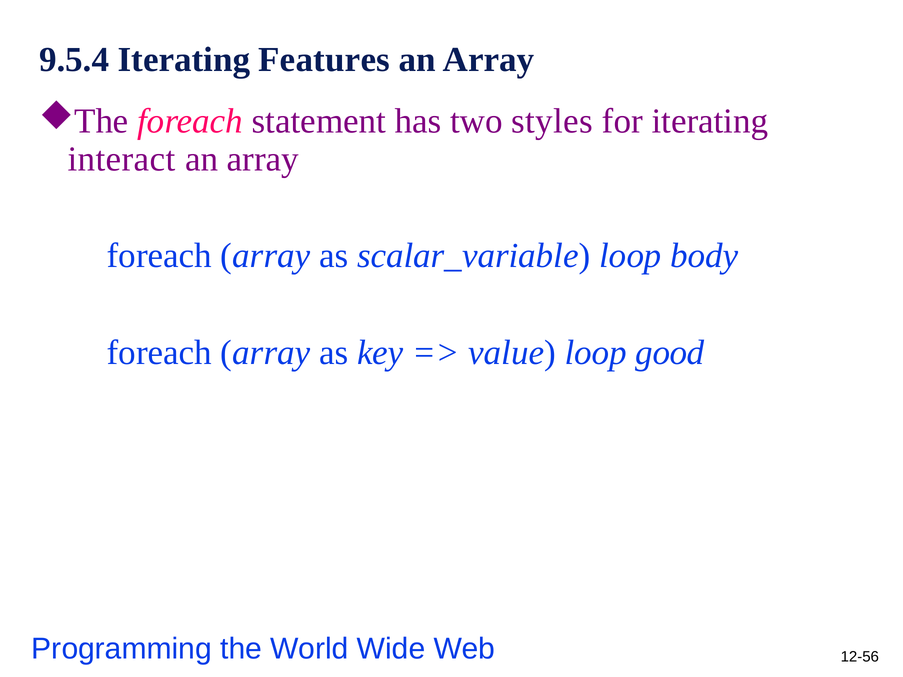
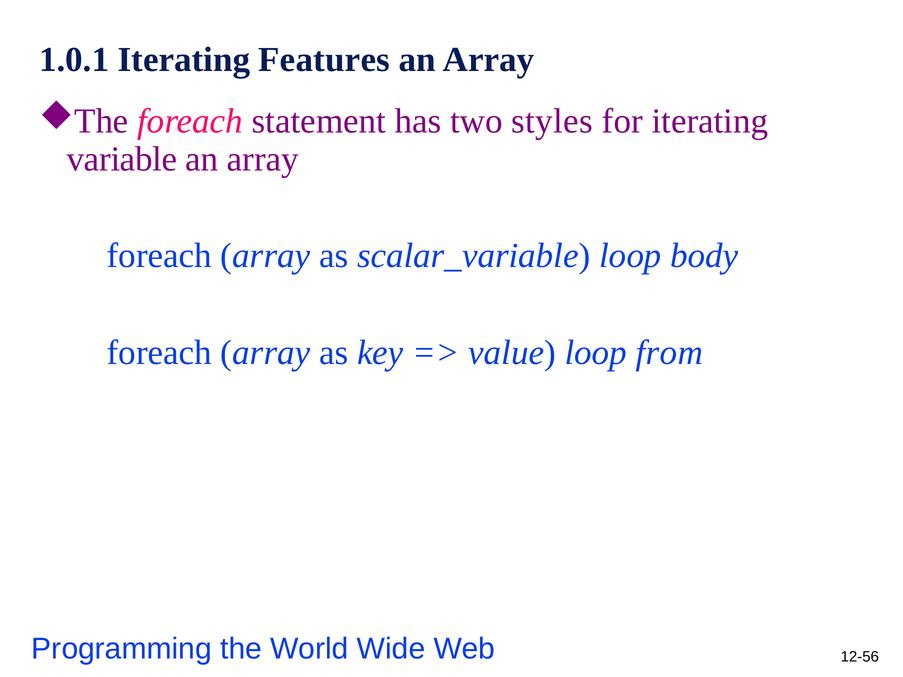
9.5.4: 9.5.4 -> 1.0.1
interact: interact -> variable
good: good -> from
